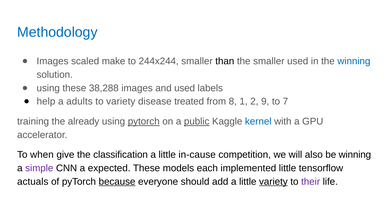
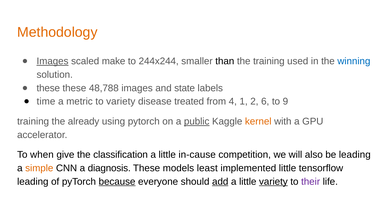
Methodology colour: blue -> orange
Images at (53, 61) underline: none -> present
the smaller: smaller -> training
using at (48, 88): using -> these
38,288: 38,288 -> 48,788
and used: used -> state
help: help -> time
adults: adults -> metric
8: 8 -> 4
9: 9 -> 6
7: 7 -> 9
pytorch at (144, 121) underline: present -> none
kernel colour: blue -> orange
be winning: winning -> leading
simple colour: purple -> orange
expected: expected -> diagnosis
each: each -> least
actuals at (33, 181): actuals -> leading
add underline: none -> present
